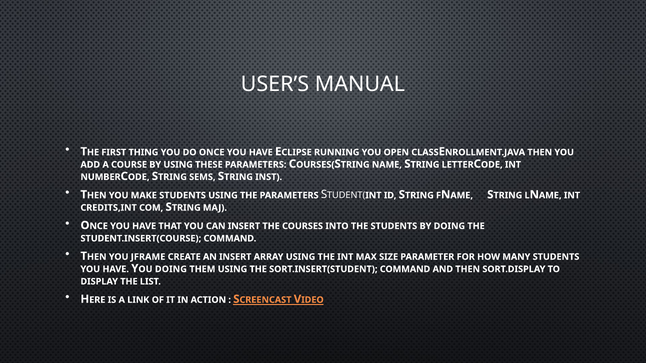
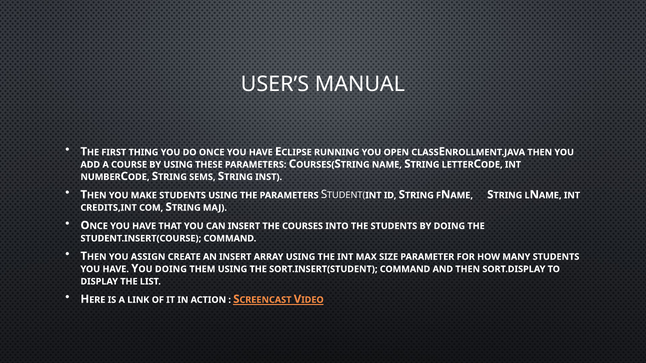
JFRAME: JFRAME -> ASSIGN
